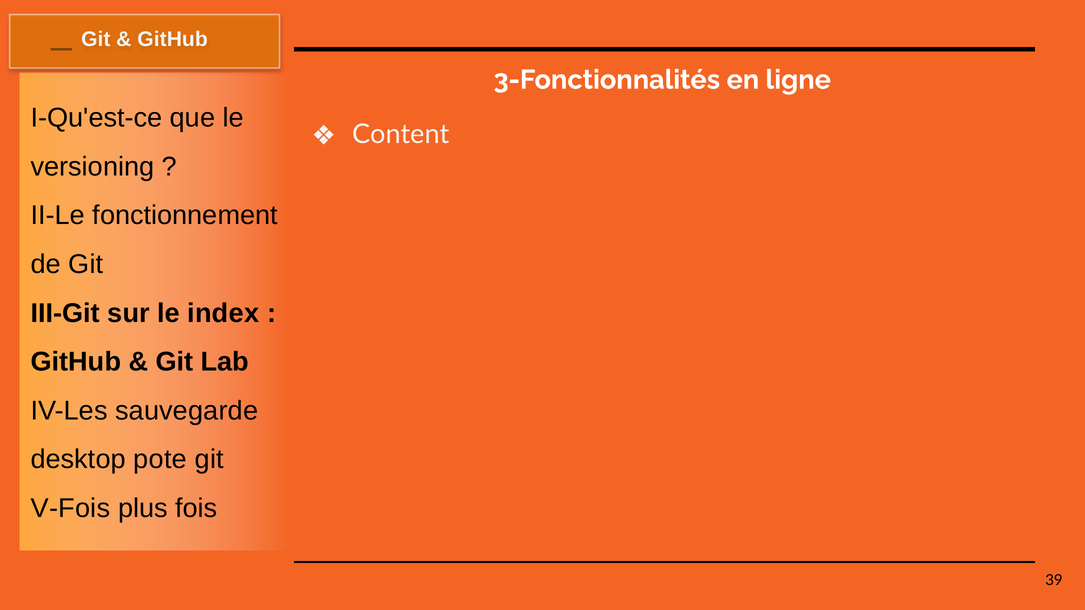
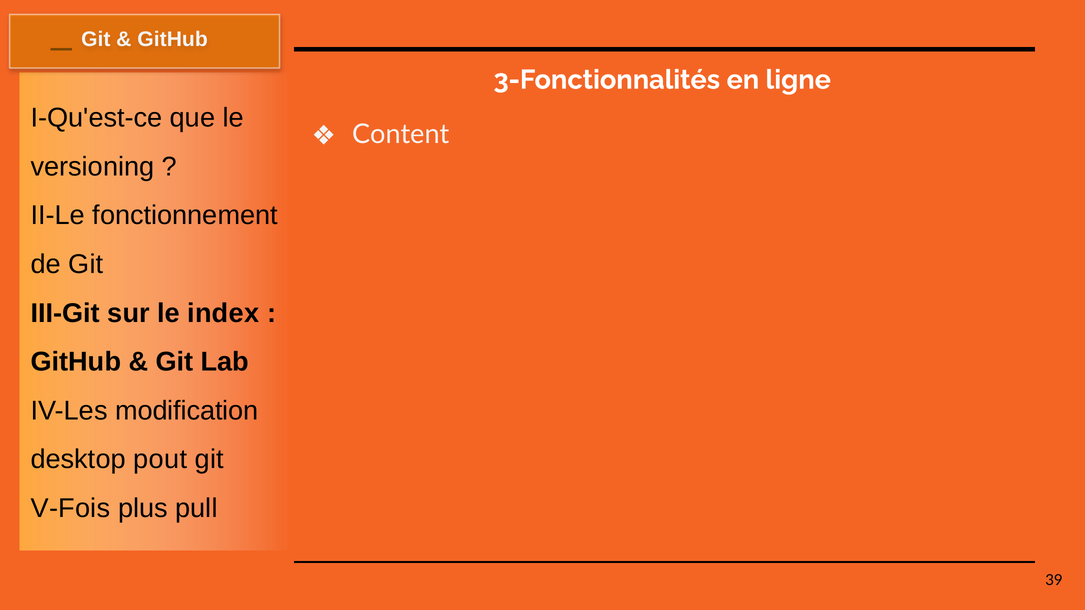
sauvegarde: sauvegarde -> modification
pote: pote -> pout
fois: fois -> pull
